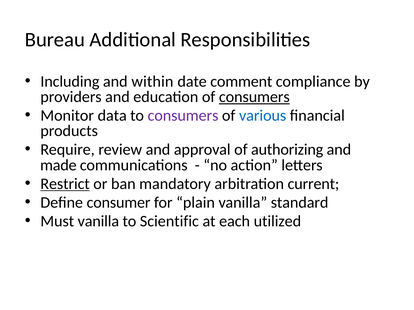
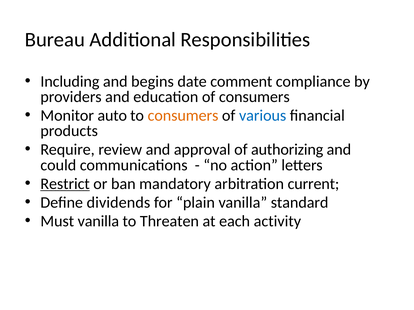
within: within -> begins
consumers at (254, 97) underline: present -> none
data: data -> auto
consumers at (183, 116) colour: purple -> orange
made: made -> could
consumer: consumer -> dividends
Scientific: Scientific -> Threaten
utilized: utilized -> activity
